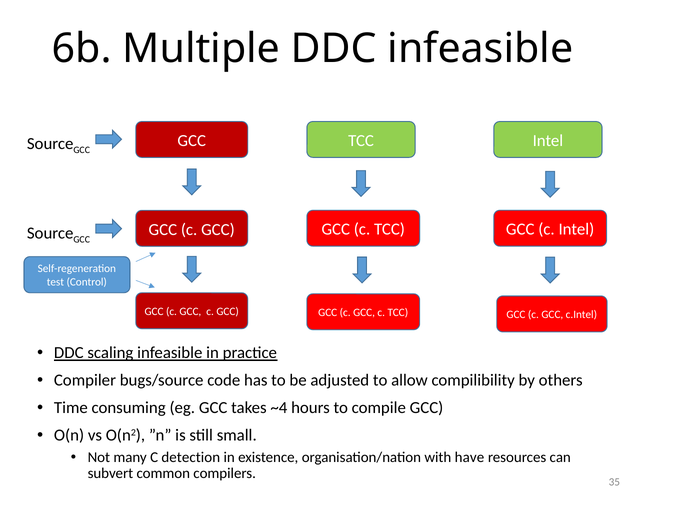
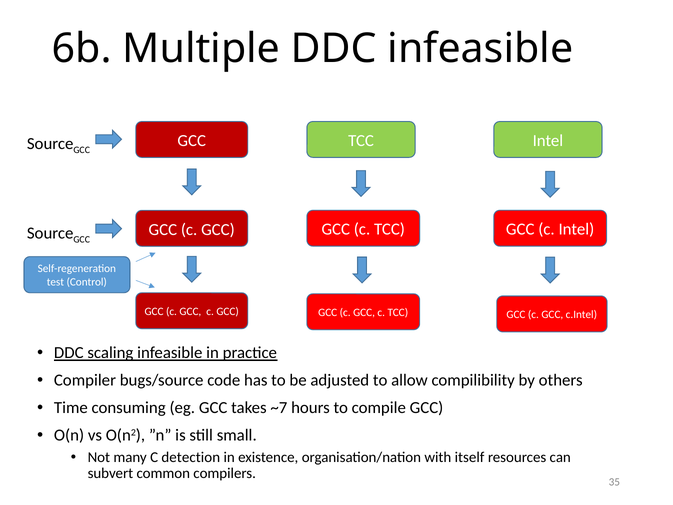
~4: ~4 -> ~7
have: have -> itself
